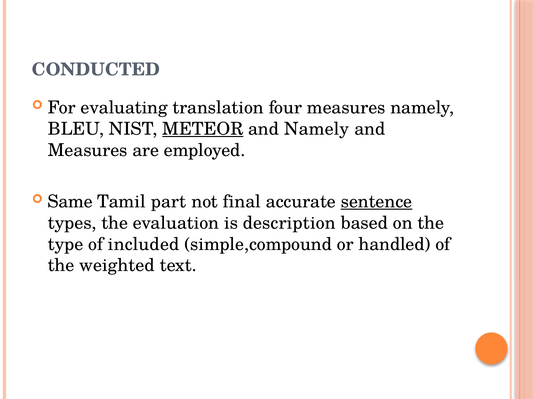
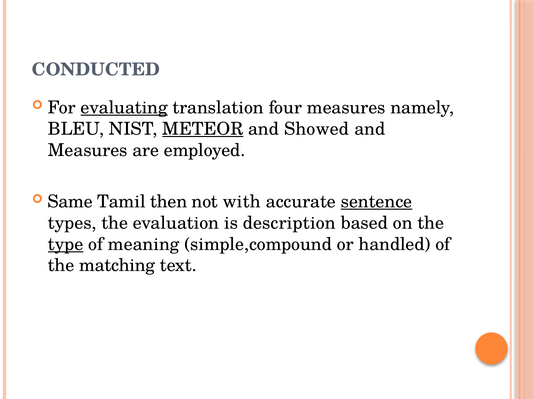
evaluating underline: none -> present
and Namely: Namely -> Showed
part: part -> then
final: final -> with
type underline: none -> present
included: included -> meaning
weighted: weighted -> matching
